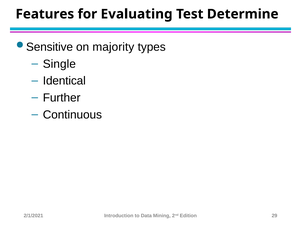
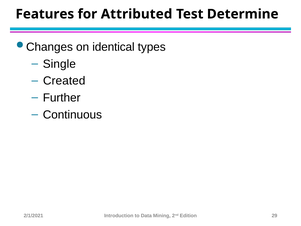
Evaluating: Evaluating -> Attributed
Sensitive: Sensitive -> Changes
majority: majority -> identical
Identical: Identical -> Created
